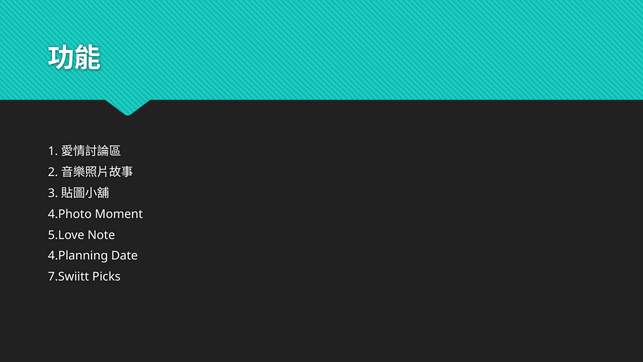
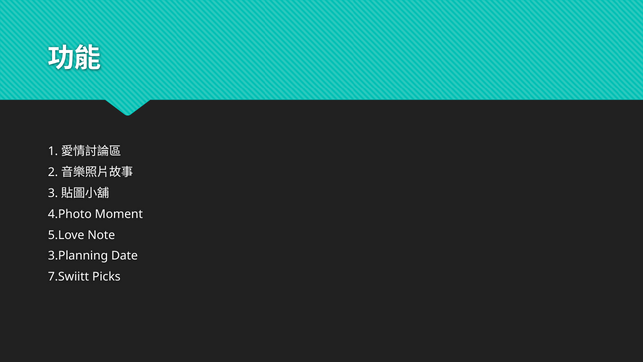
4.Planning: 4.Planning -> 3.Planning
